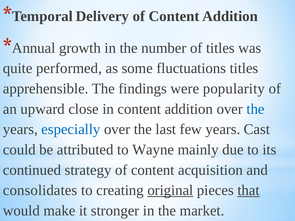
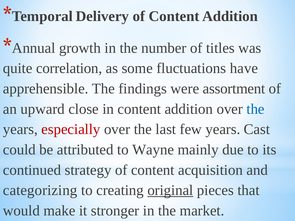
performed: performed -> correlation
fluctuations titles: titles -> have
popularity: popularity -> assortment
especially colour: blue -> red
consolidates: consolidates -> categorizing
that underline: present -> none
